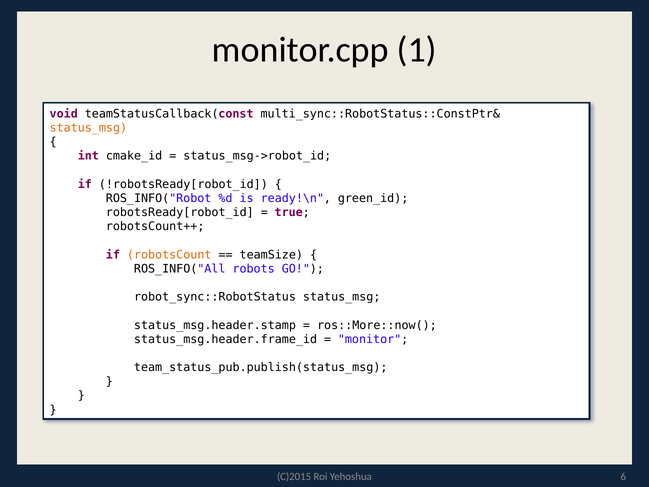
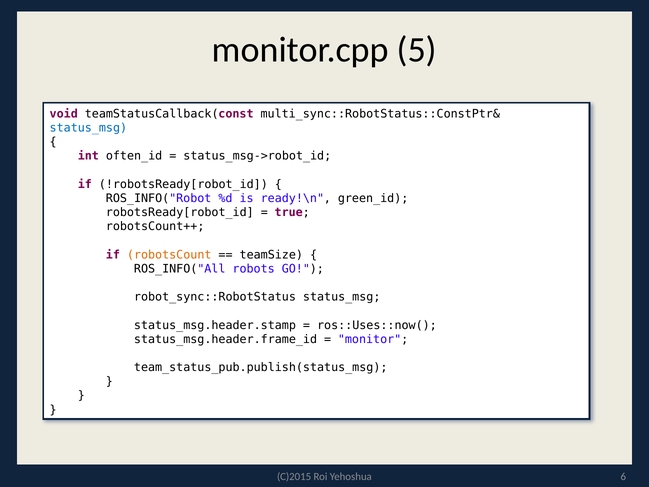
1: 1 -> 5
status_msg at (88, 128) colour: orange -> blue
cmake_id: cmake_id -> often_id
ros::More::now(: ros::More::now( -> ros::Uses::now(
